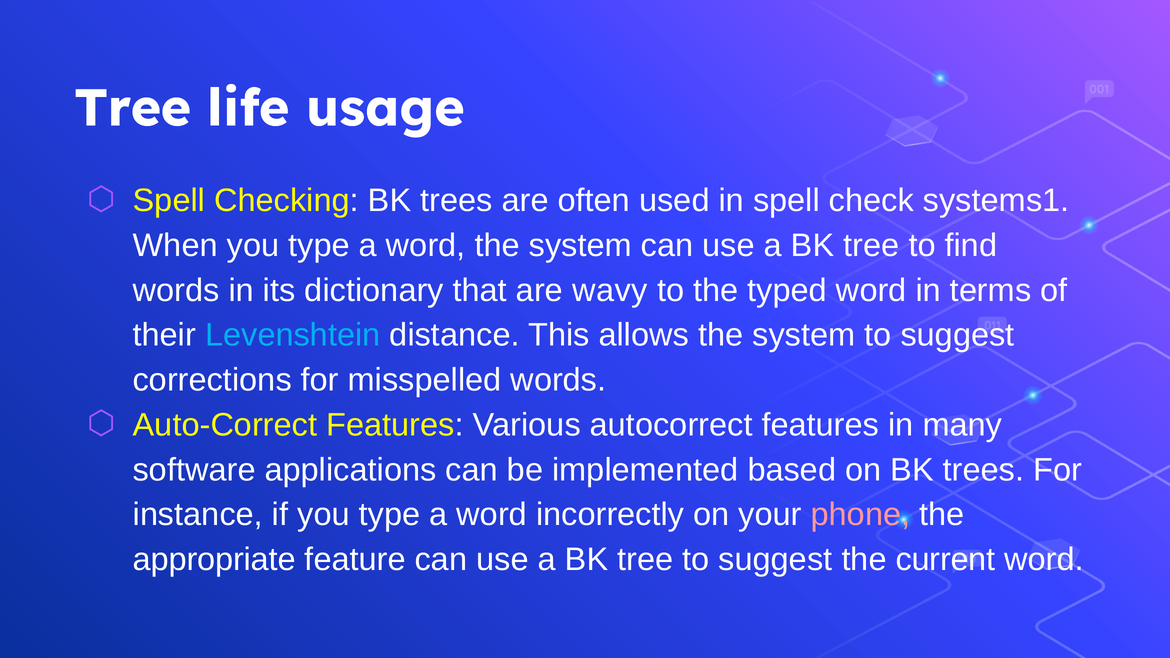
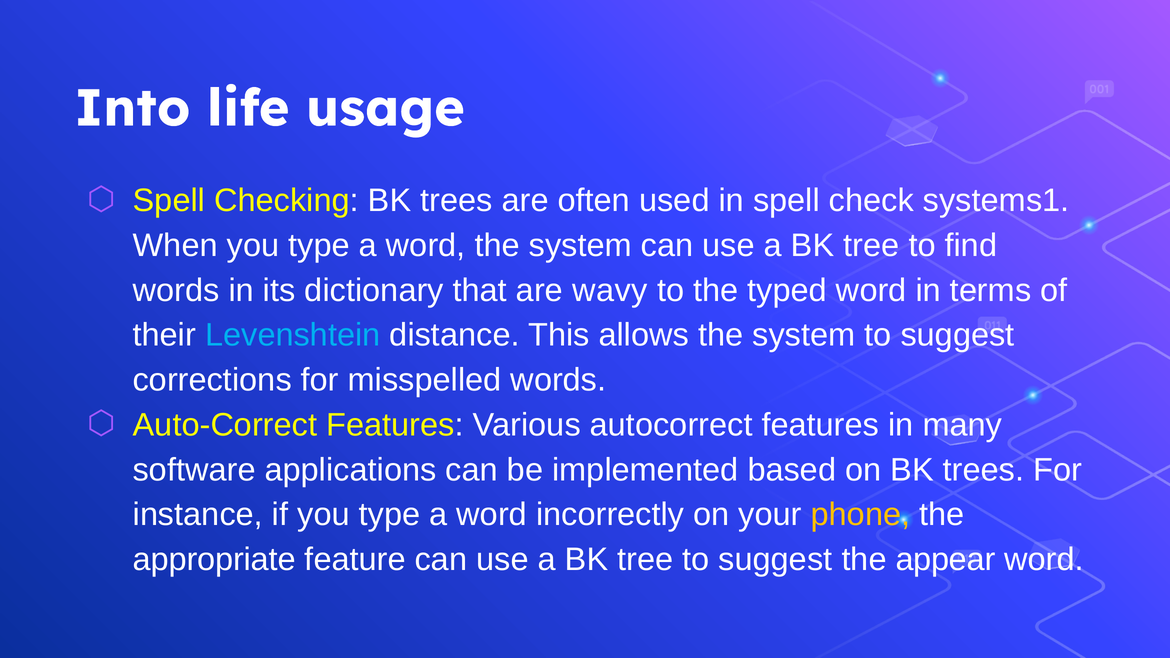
Tree at (133, 108): Tree -> Into
phone colour: pink -> yellow
current: current -> appear
